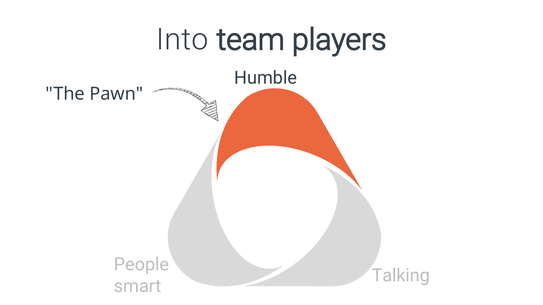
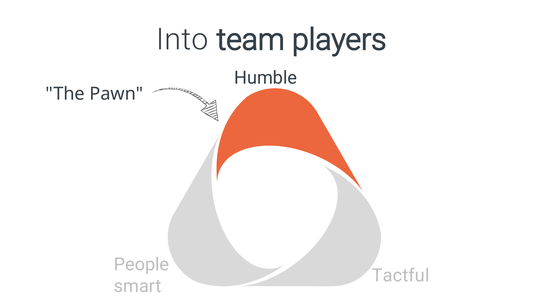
Talking: Talking -> Tactful
